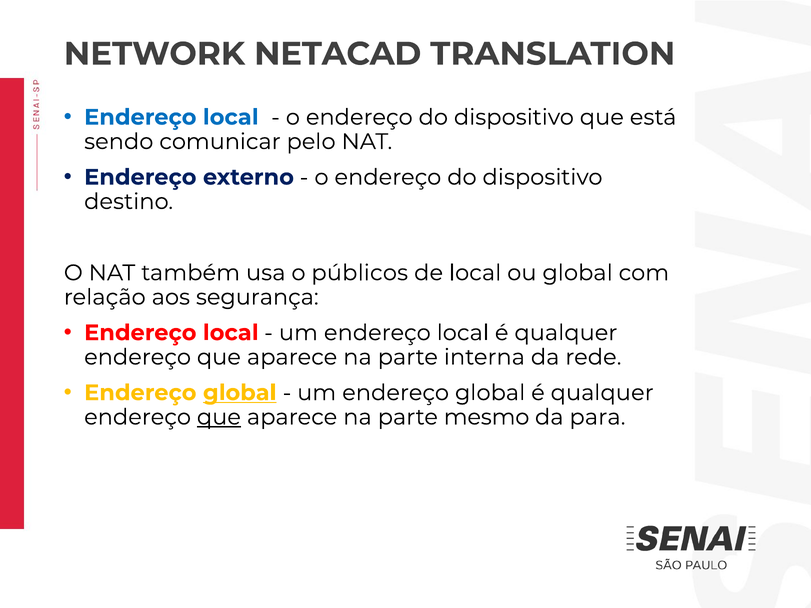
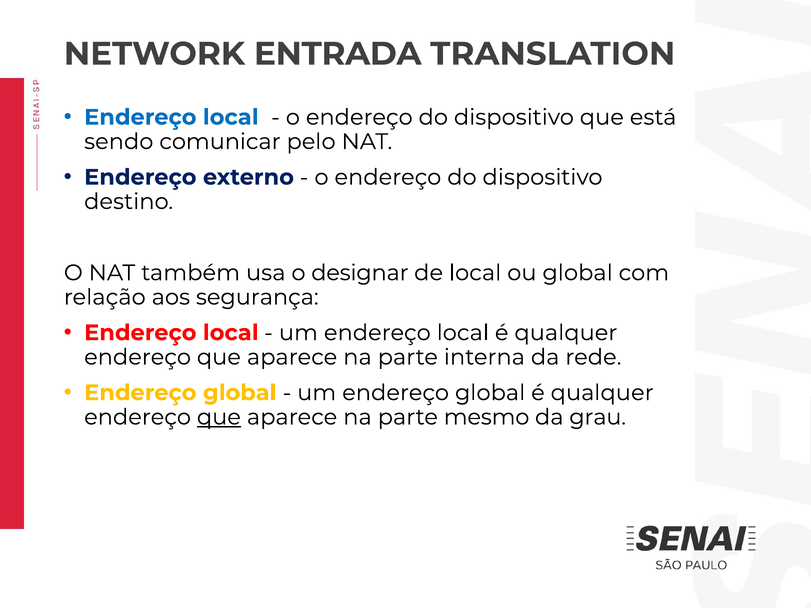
NETACAD: NETACAD -> ENTRADA
públicos: públicos -> designar
global at (240, 393) underline: present -> none
para: para -> grau
